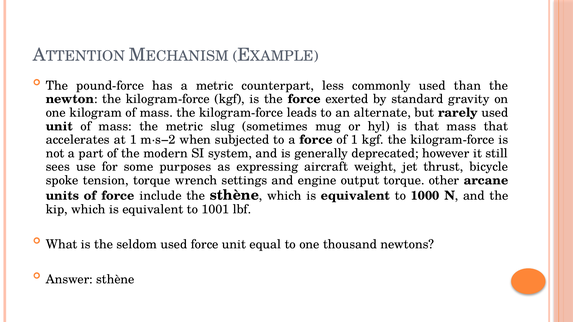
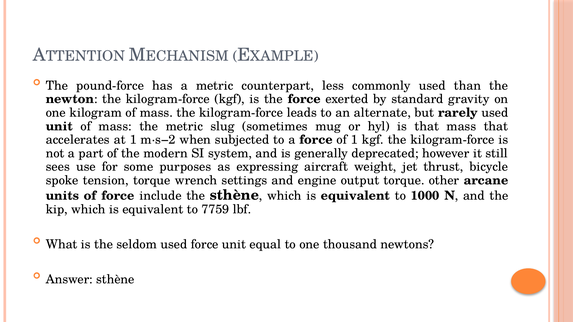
1001: 1001 -> 7759
